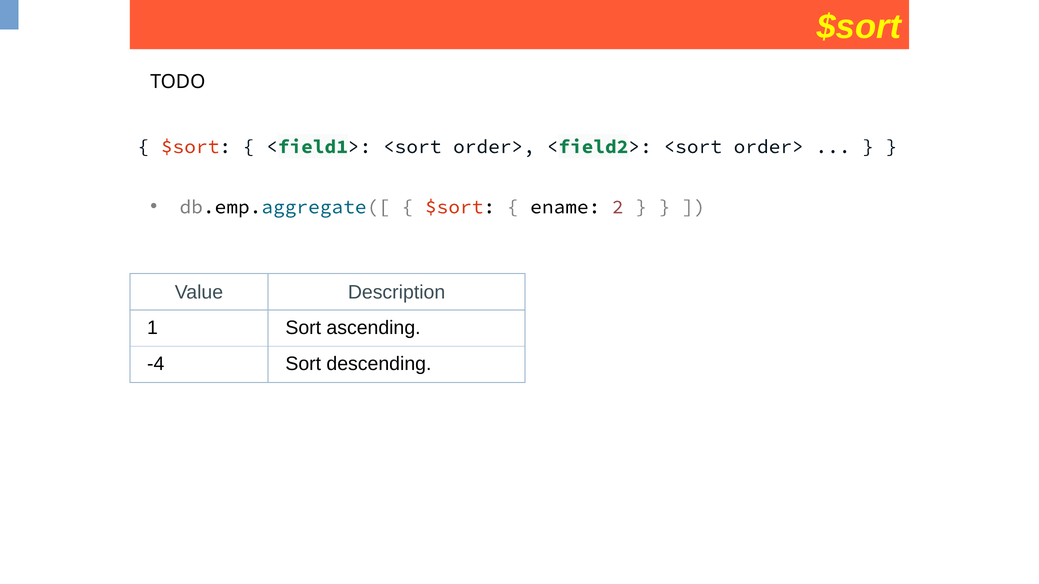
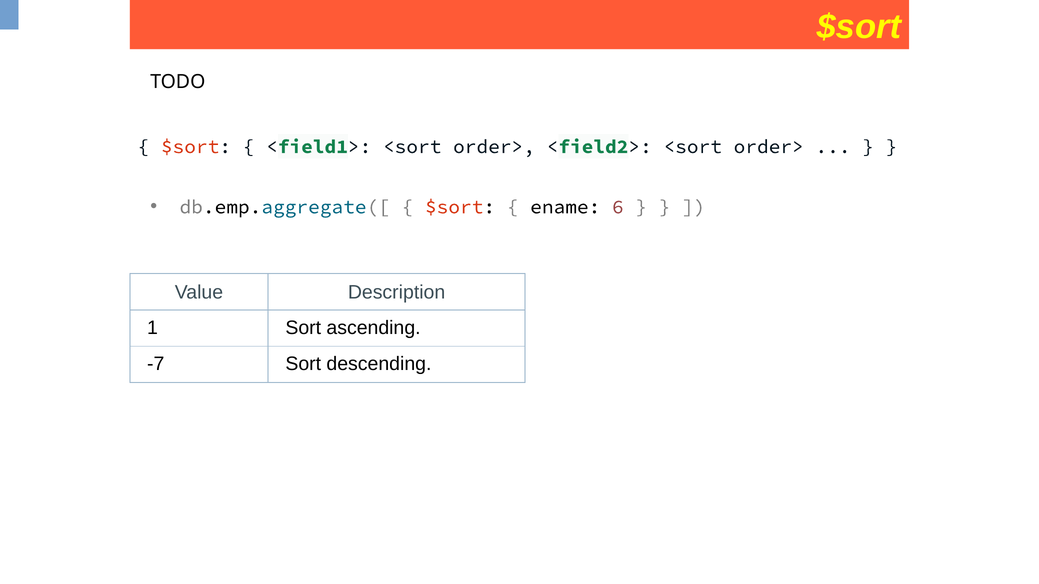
2: 2 -> 6
-4: -4 -> -7
